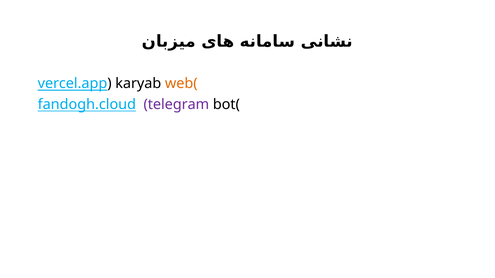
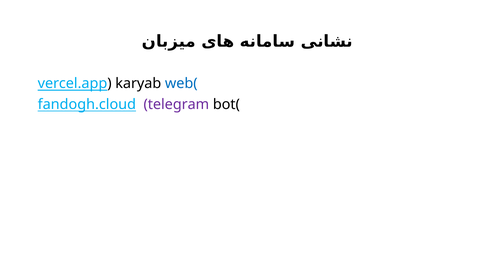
web( colour: orange -> blue
